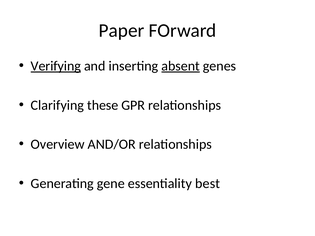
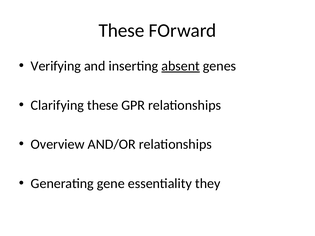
Paper at (121, 30): Paper -> These
Verifying underline: present -> none
best: best -> they
